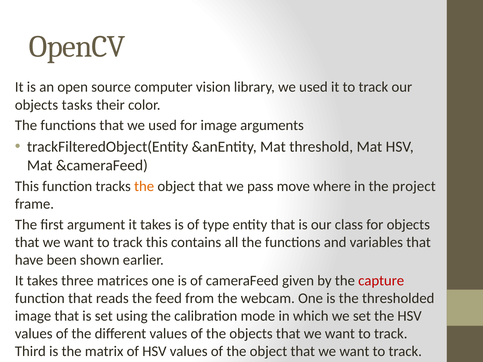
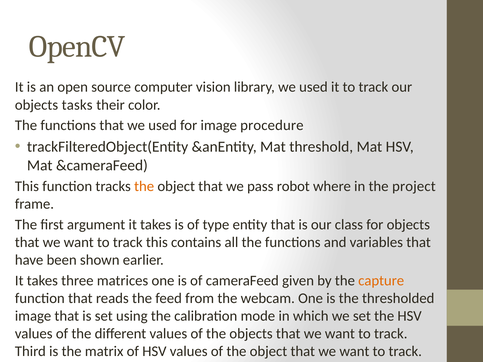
arguments: arguments -> procedure
move: move -> robot
capture colour: red -> orange
